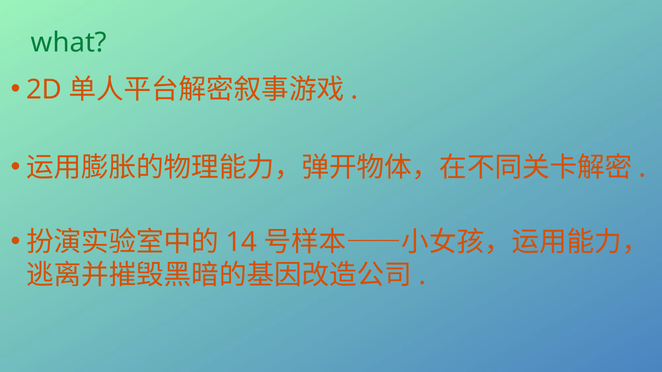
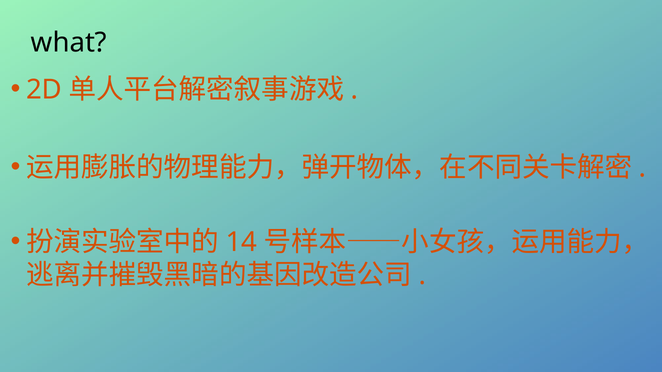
what colour: green -> black
